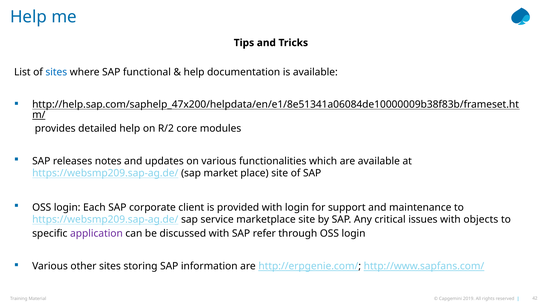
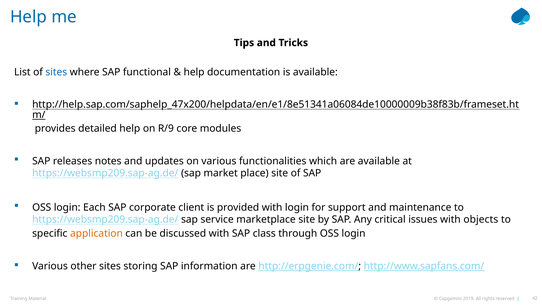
R/2: R/2 -> R/9
application colour: purple -> orange
refer: refer -> class
